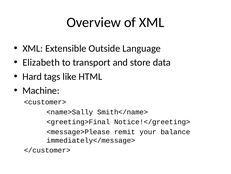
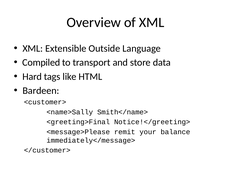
Elizabeth: Elizabeth -> Compiled
Machine: Machine -> Bardeen
